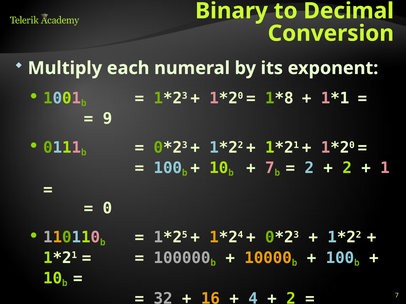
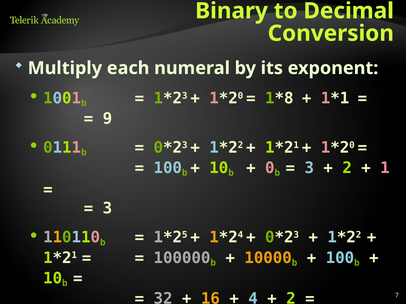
7 at (270, 168): 7 -> 0
2 at (309, 168): 2 -> 3
0 at (107, 209): 0 -> 3
